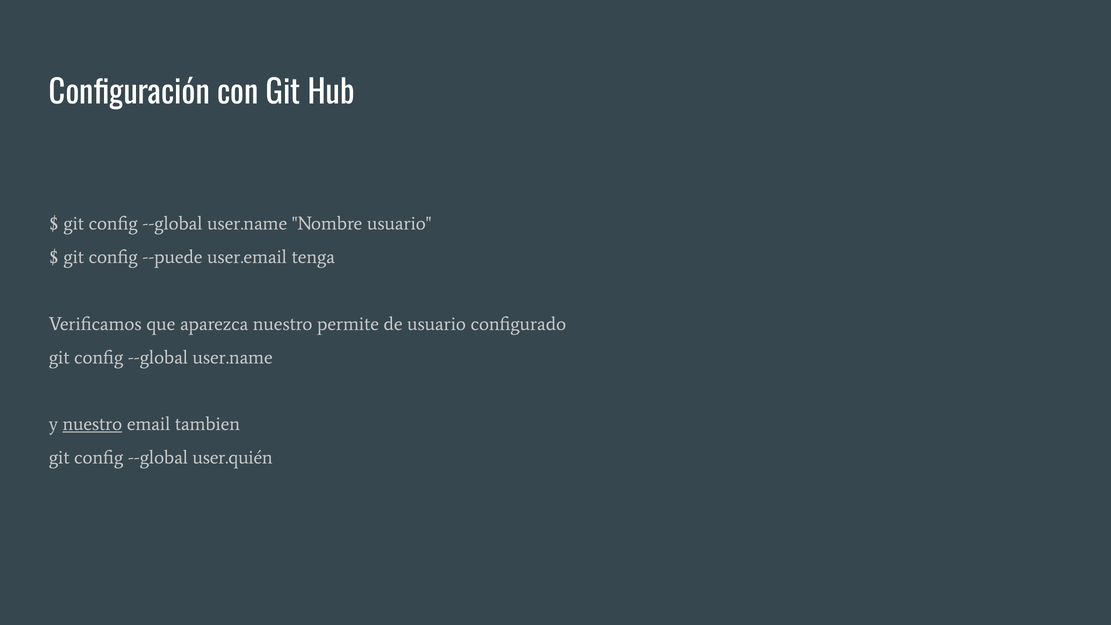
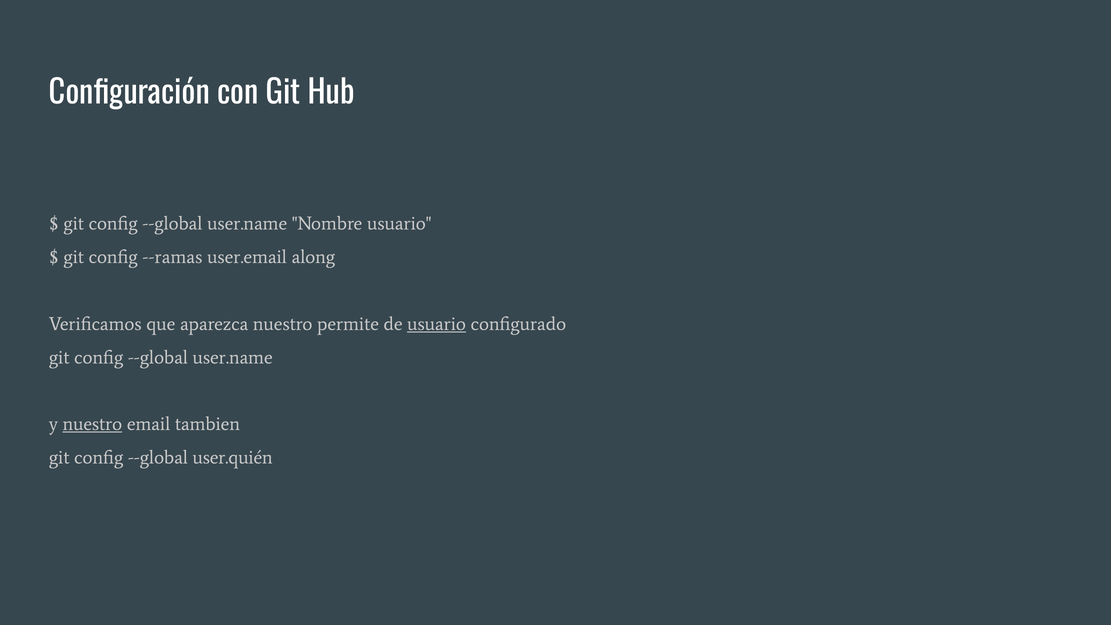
--puede: --puede -> --ramas
tenga: tenga -> along
usuario at (437, 324) underline: none -> present
